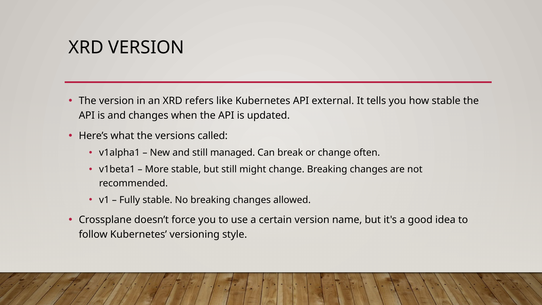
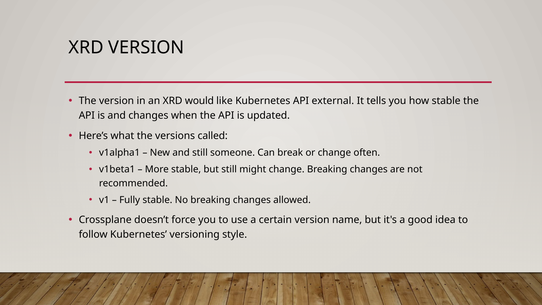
refers: refers -> would
managed: managed -> someone
